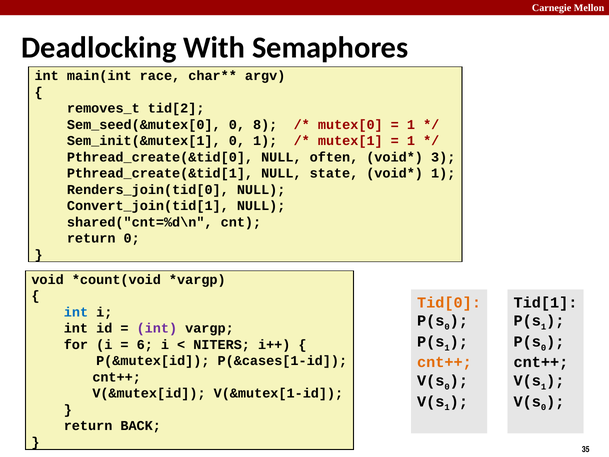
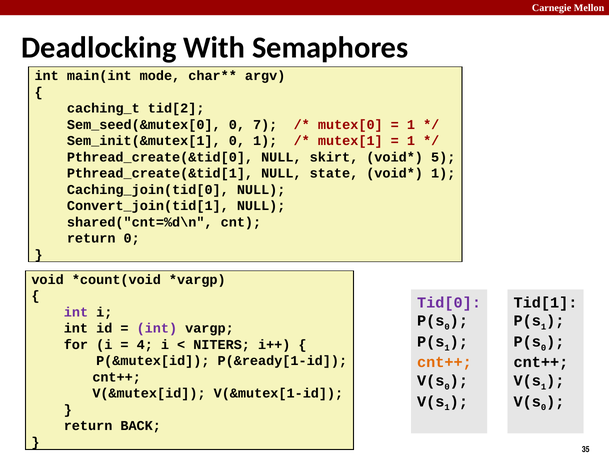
race: race -> mode
removes_t: removes_t -> caching_t
8: 8 -> 7
often: often -> skirt
3: 3 -> 5
Renders_join(tid[0: Renders_join(tid[0 -> Caching_join(tid[0
Tid[0 colour: orange -> purple
int at (76, 312) colour: blue -> purple
6: 6 -> 4
P(&cases[1-id: P(&cases[1-id -> P(&ready[1-id
